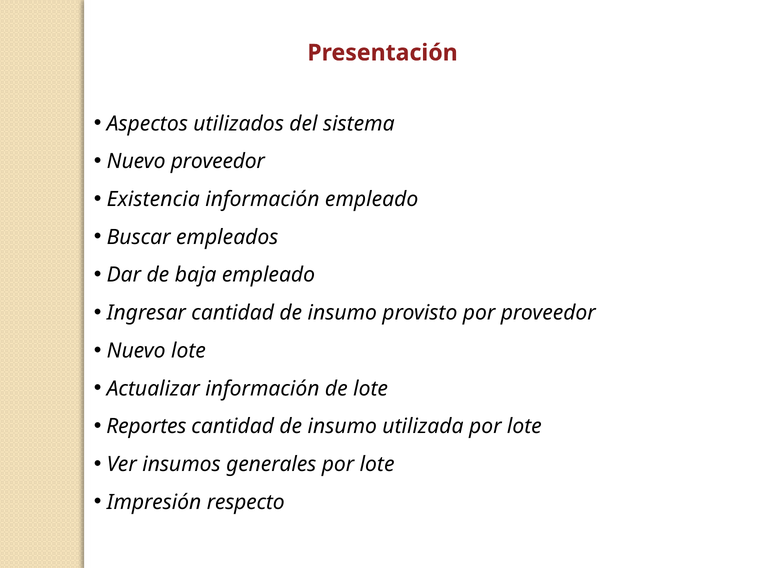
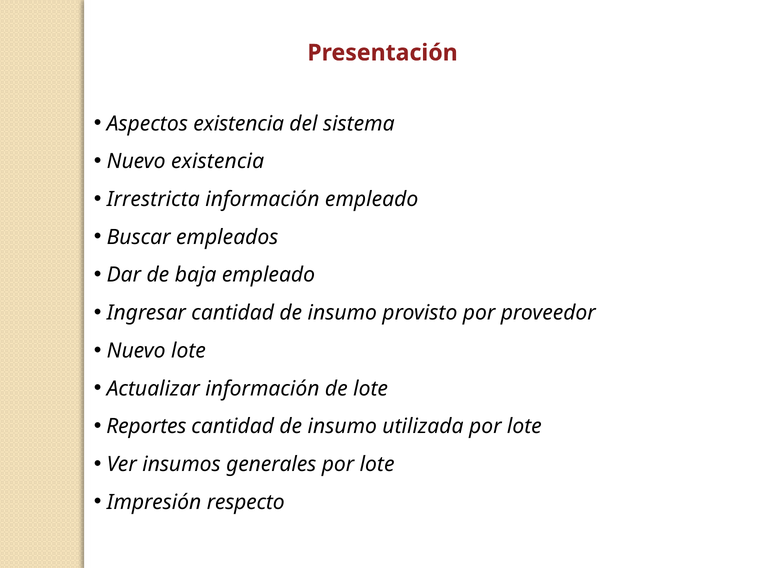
Aspectos utilizados: utilizados -> existencia
Nuevo proveedor: proveedor -> existencia
Existencia: Existencia -> Irrestricta
